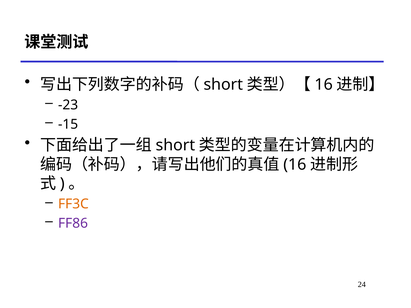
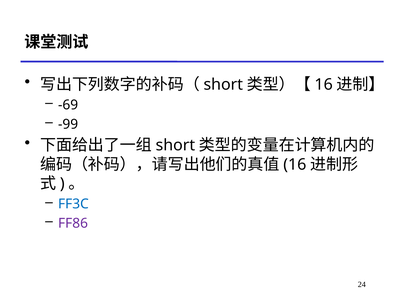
-23: -23 -> -69
-15: -15 -> -99
FF3C colour: orange -> blue
